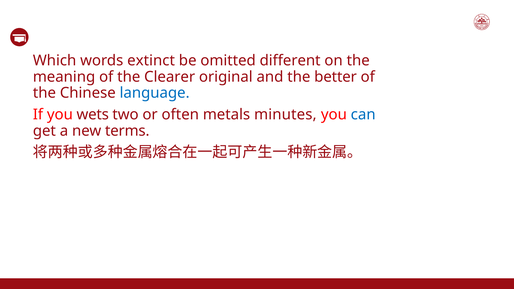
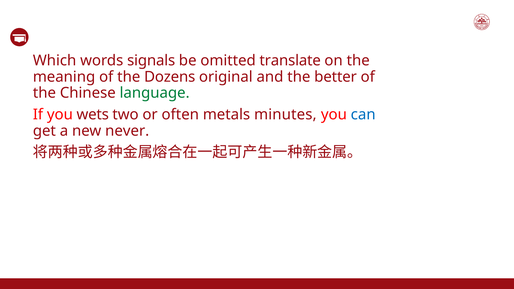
extinct: extinct -> signals
different: different -> translate
Clearer: Clearer -> Dozens
language colour: blue -> green
terms: terms -> never
